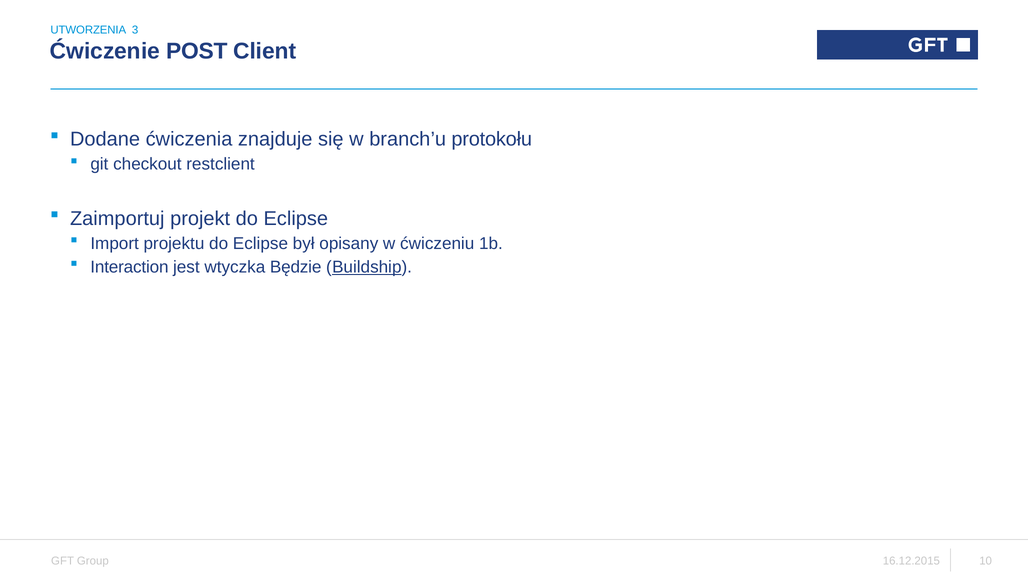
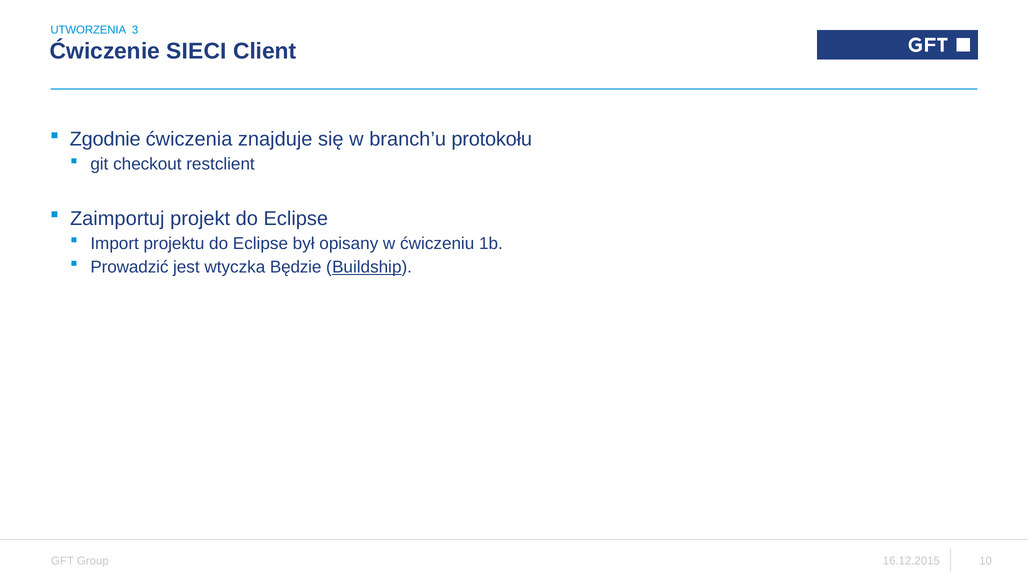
POST: POST -> SIECI
Dodane: Dodane -> Zgodnie
Interaction: Interaction -> Prowadzić
